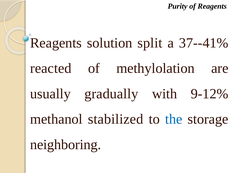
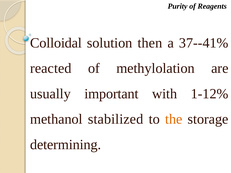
Reagents at (56, 43): Reagents -> Colloidal
split: split -> then
gradually: gradually -> important
9-12%: 9-12% -> 1-12%
the colour: blue -> orange
neighboring: neighboring -> determining
